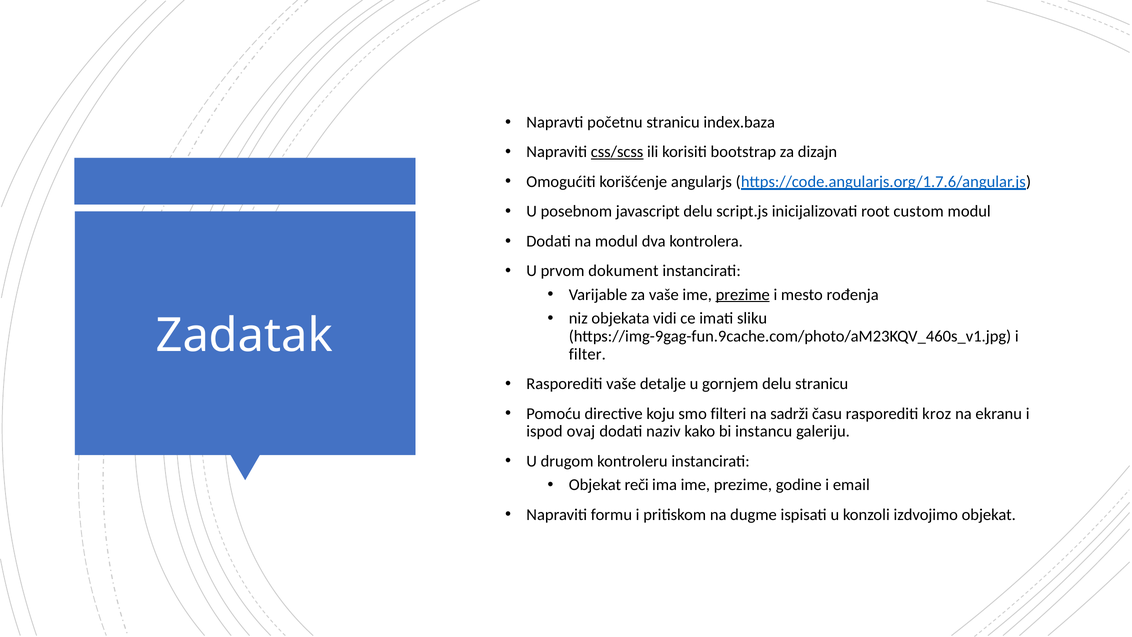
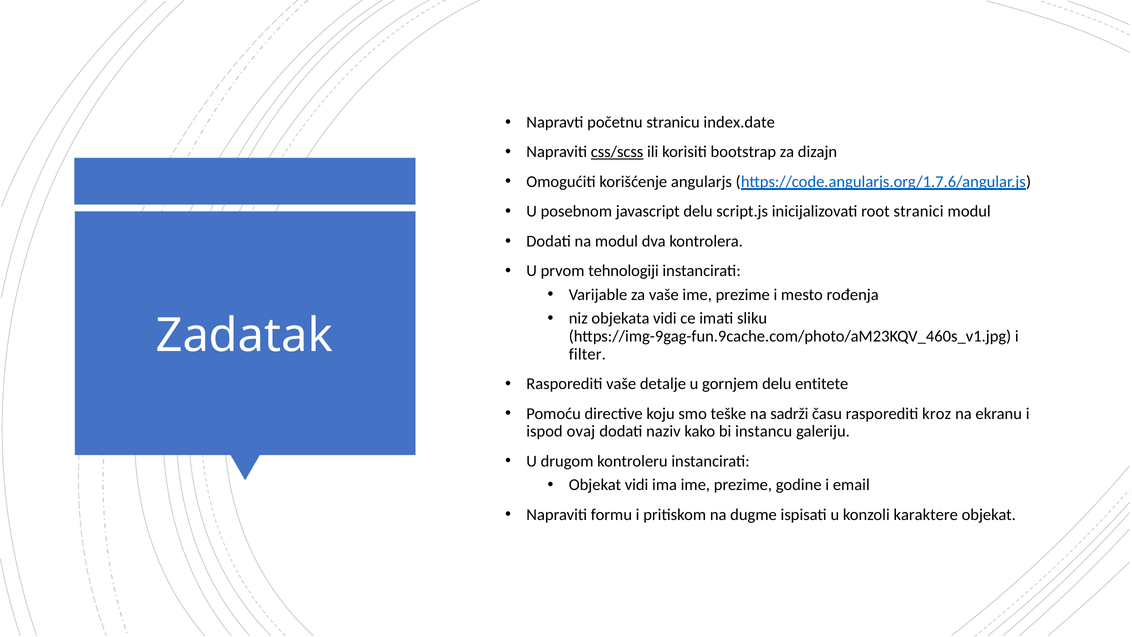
index.baza: index.baza -> index.date
custom: custom -> stranici
dokument: dokument -> tehnologiji
prezime at (743, 295) underline: present -> none
delu stranicu: stranicu -> entitete
filteri: filteri -> teške
Objekat reči: reči -> vidi
izdvojimo: izdvojimo -> karaktere
